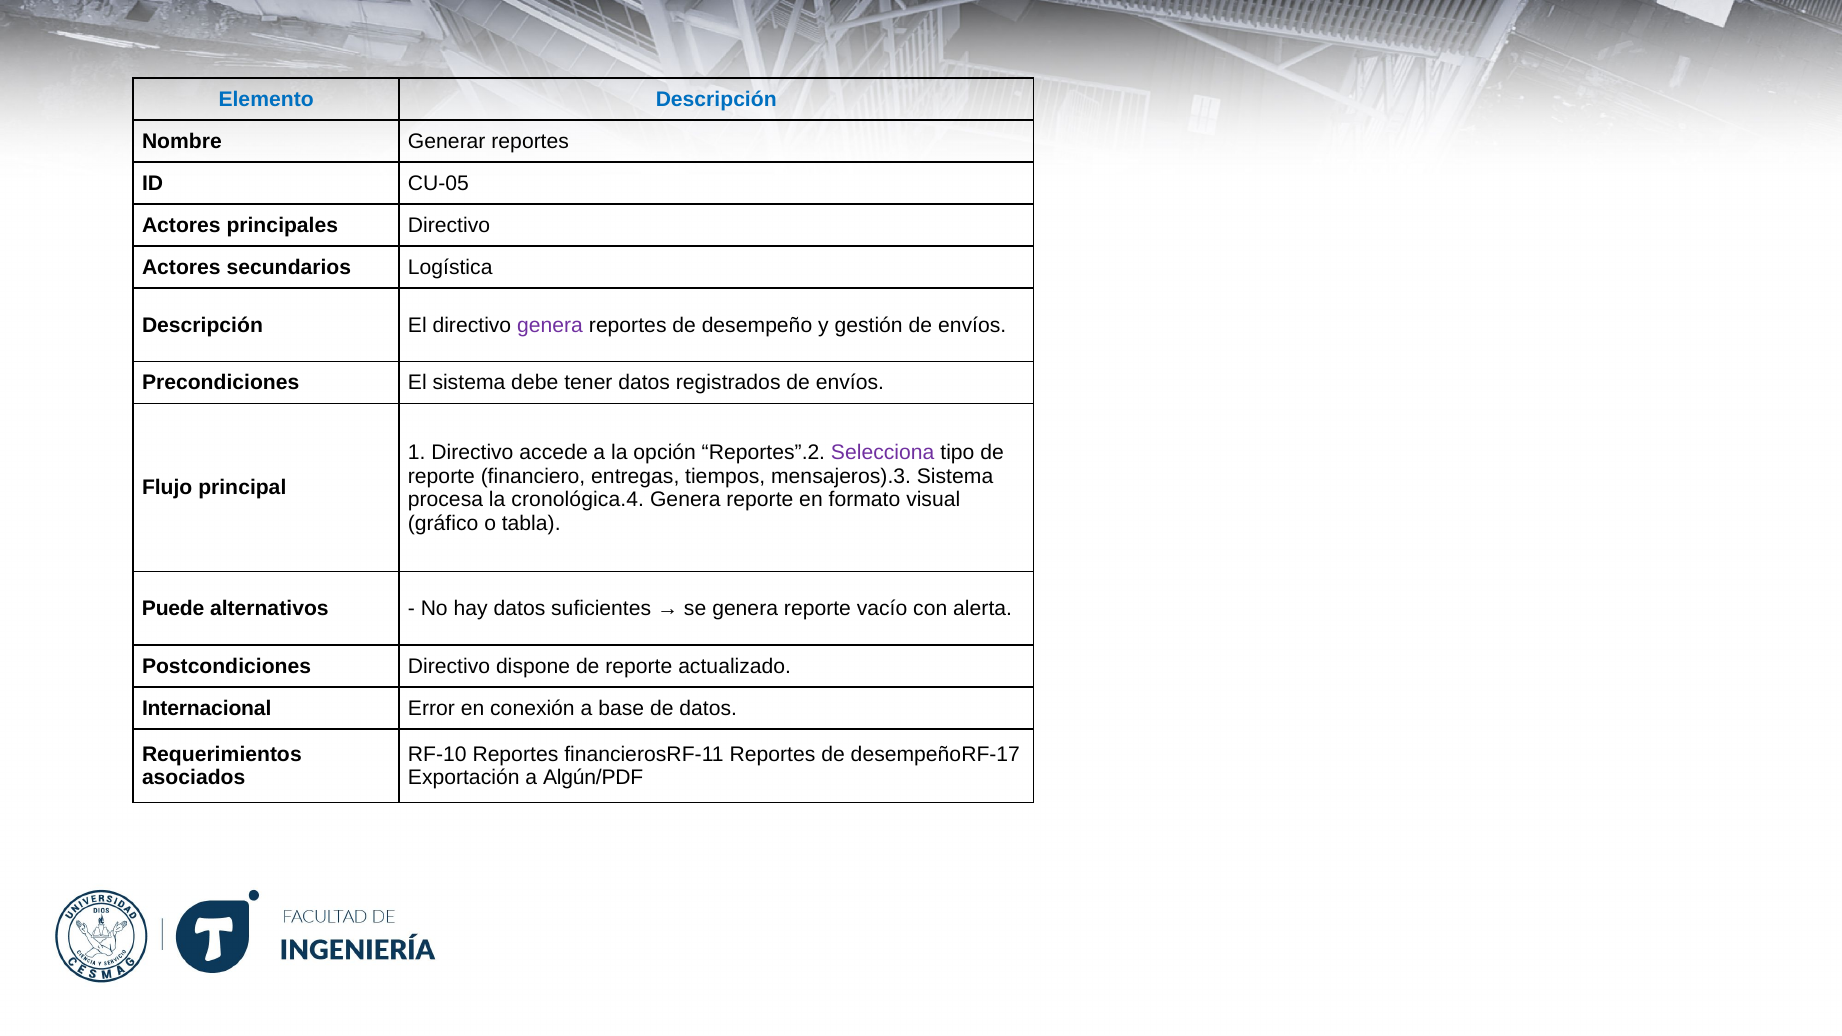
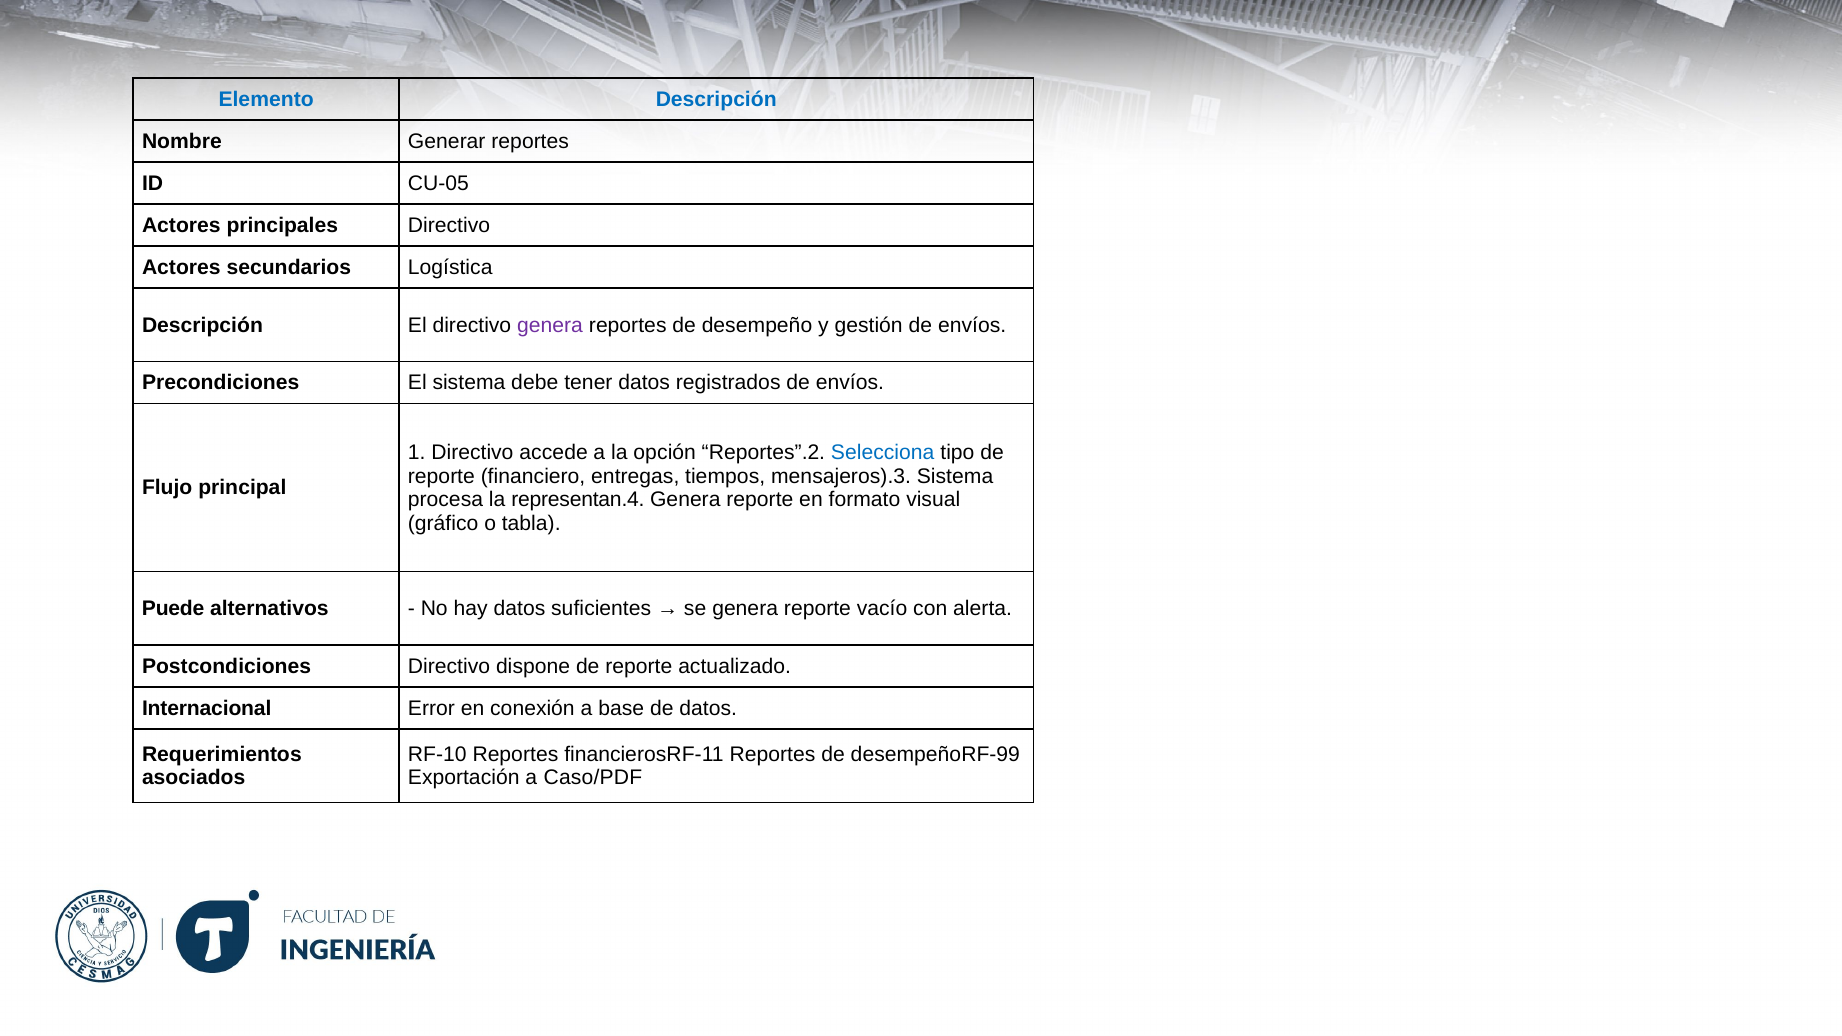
Selecciona colour: purple -> blue
cronológica.4: cronológica.4 -> representan.4
desempeñoRF-17: desempeñoRF-17 -> desempeñoRF-99
Algún/PDF: Algún/PDF -> Caso/PDF
